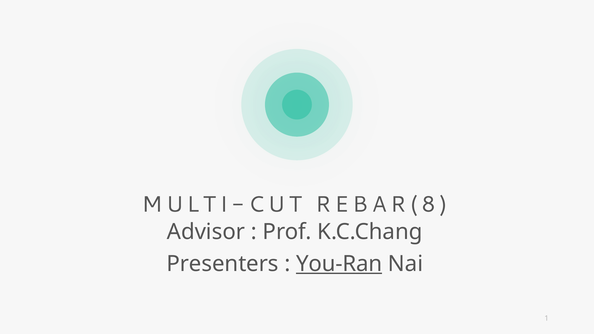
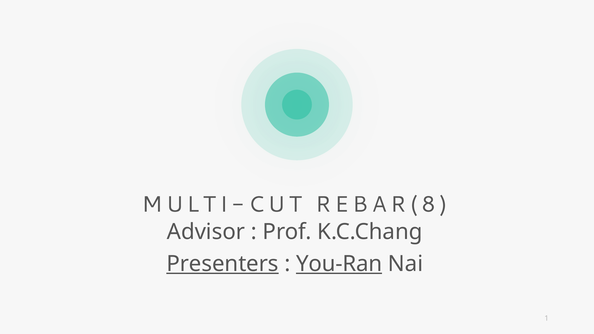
Presenters underline: none -> present
